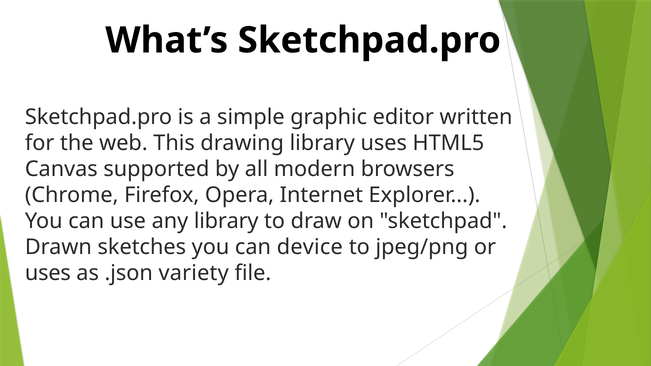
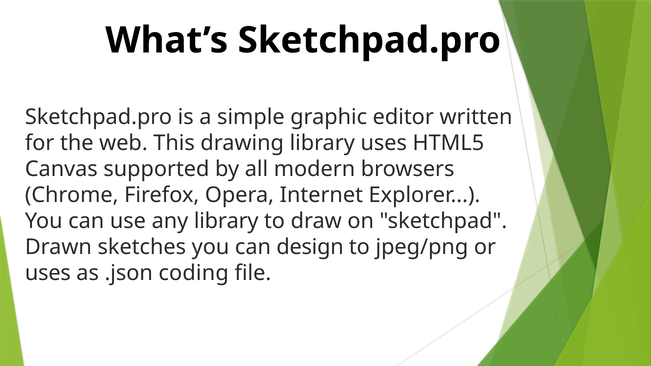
device: device -> design
variety: variety -> coding
